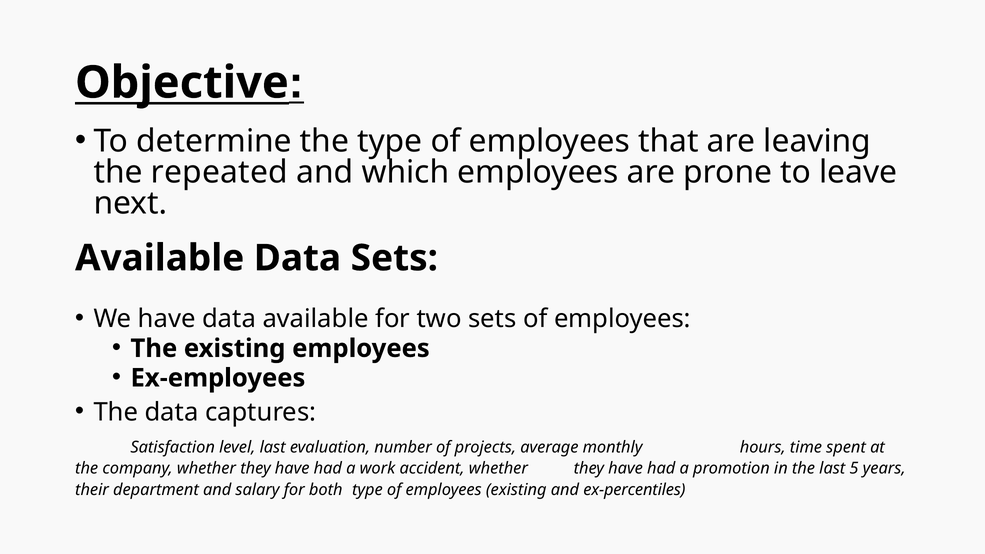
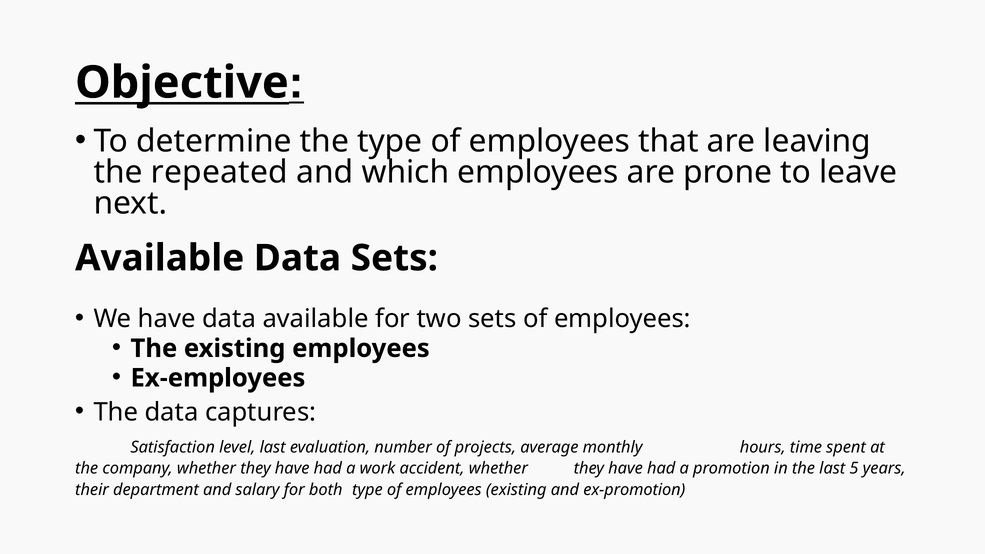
ex-percentiles: ex-percentiles -> ex-promotion
